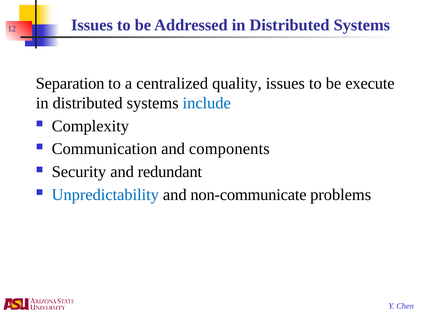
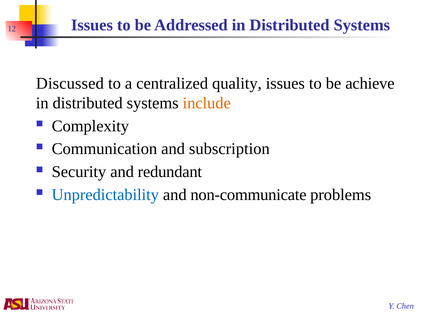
Separation: Separation -> Discussed
execute: execute -> achieve
include colour: blue -> orange
components: components -> subscription
